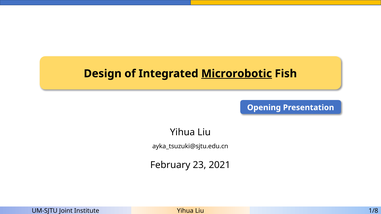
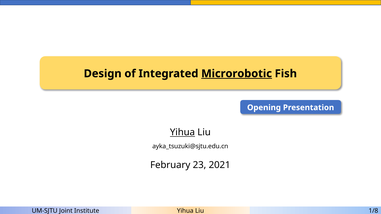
Yihua at (182, 133) underline: none -> present
